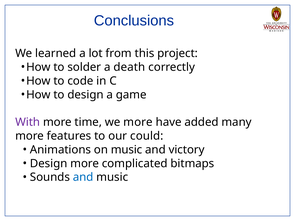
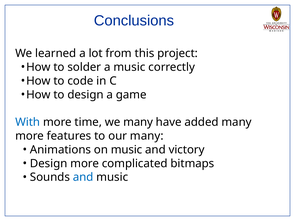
a death: death -> music
With colour: purple -> blue
we more: more -> many
our could: could -> many
